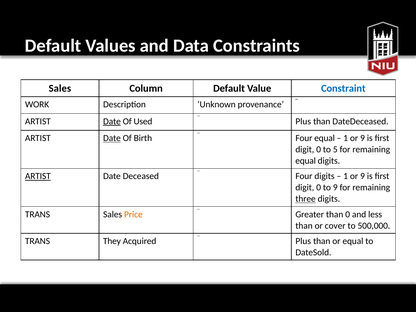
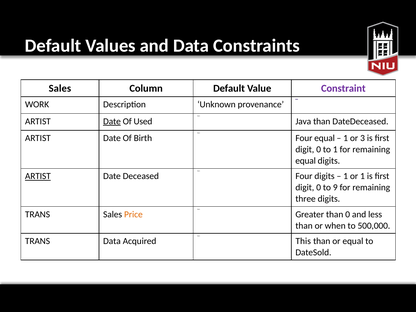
Constraint colour: blue -> purple
Plus at (303, 121): Plus -> Java
Date at (112, 138) underline: present -> none
9 at (363, 138): 9 -> 3
to 5: 5 -> 1
9 at (363, 176): 9 -> 1
three underline: present -> none
cover: cover -> when
TRANS They: They -> Data
Plus at (303, 241): Plus -> This
